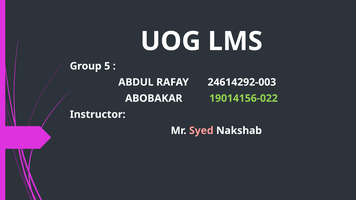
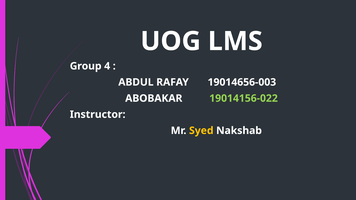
5: 5 -> 4
24614292-003: 24614292-003 -> 19014656-003
Syed colour: pink -> yellow
